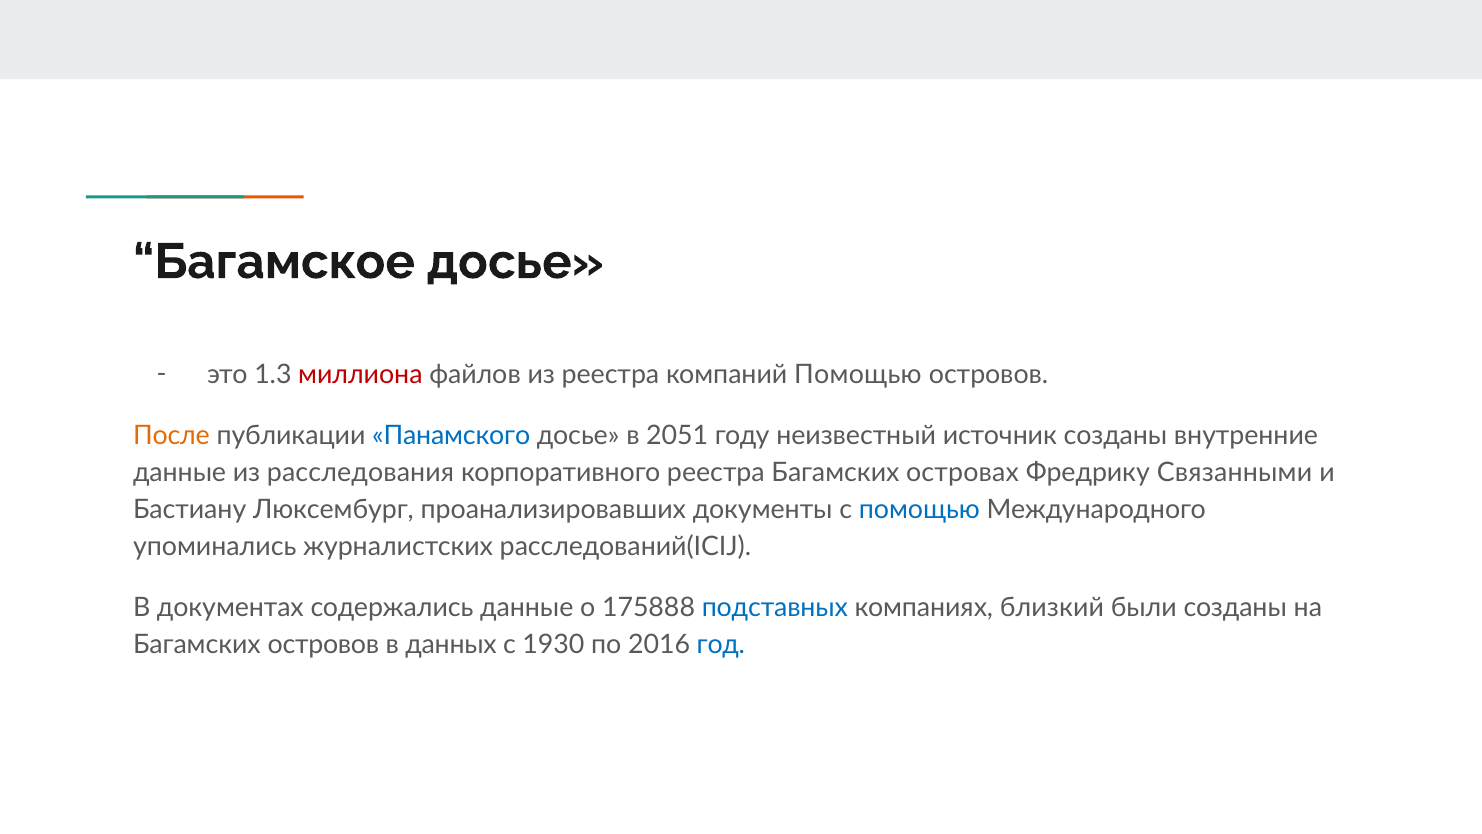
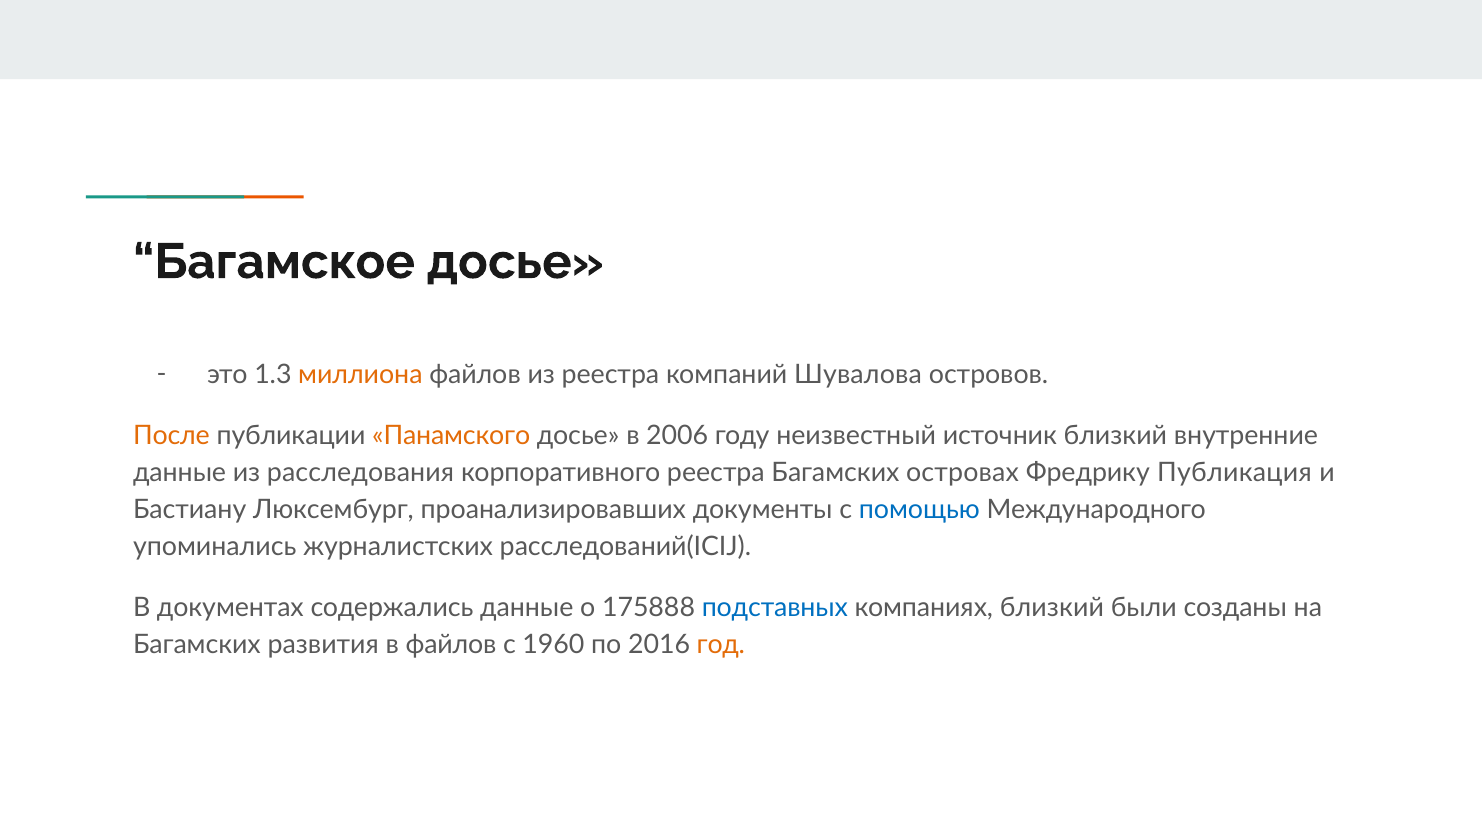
миллиона colour: red -> orange
компаний Помощью: Помощью -> Шувалова
Панамского colour: blue -> orange
2051: 2051 -> 2006
источник созданы: созданы -> близкий
Связанными: Связанными -> Публикация
Багамских островов: островов -> развития
в данных: данных -> файлов
1930: 1930 -> 1960
год colour: blue -> orange
